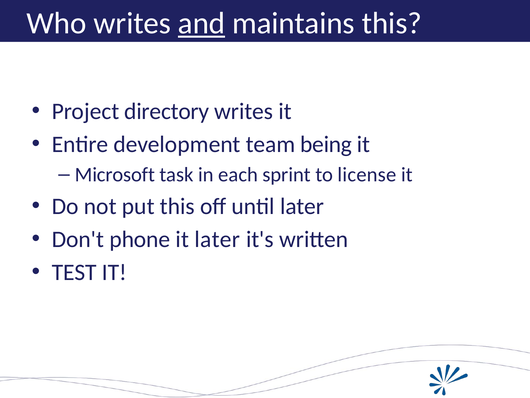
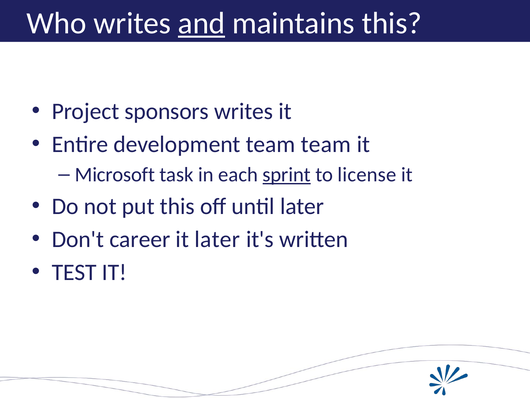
directory: directory -> sponsors
team being: being -> team
sprint underline: none -> present
phone: phone -> career
